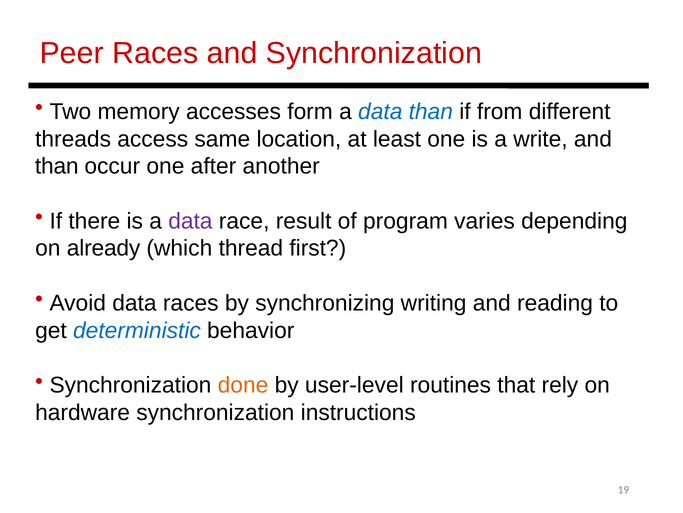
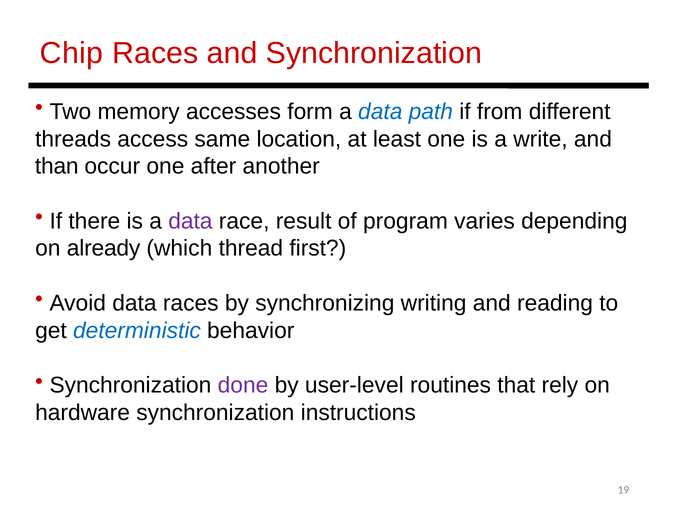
Peer: Peer -> Chip
data than: than -> path
done colour: orange -> purple
